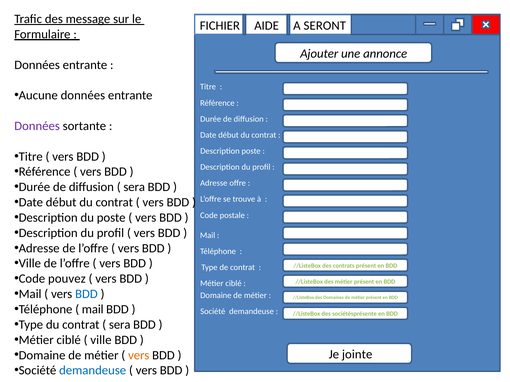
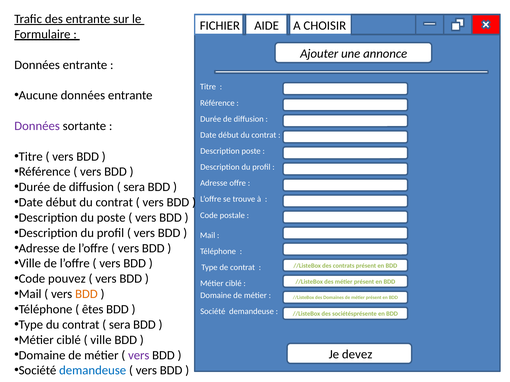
des message: message -> entrante
SERONT: SERONT -> CHOISIR
BDD at (86, 294) colour: blue -> orange
mail at (93, 310): mail -> êtes
vers at (139, 356) colour: orange -> purple
jointe: jointe -> devez
